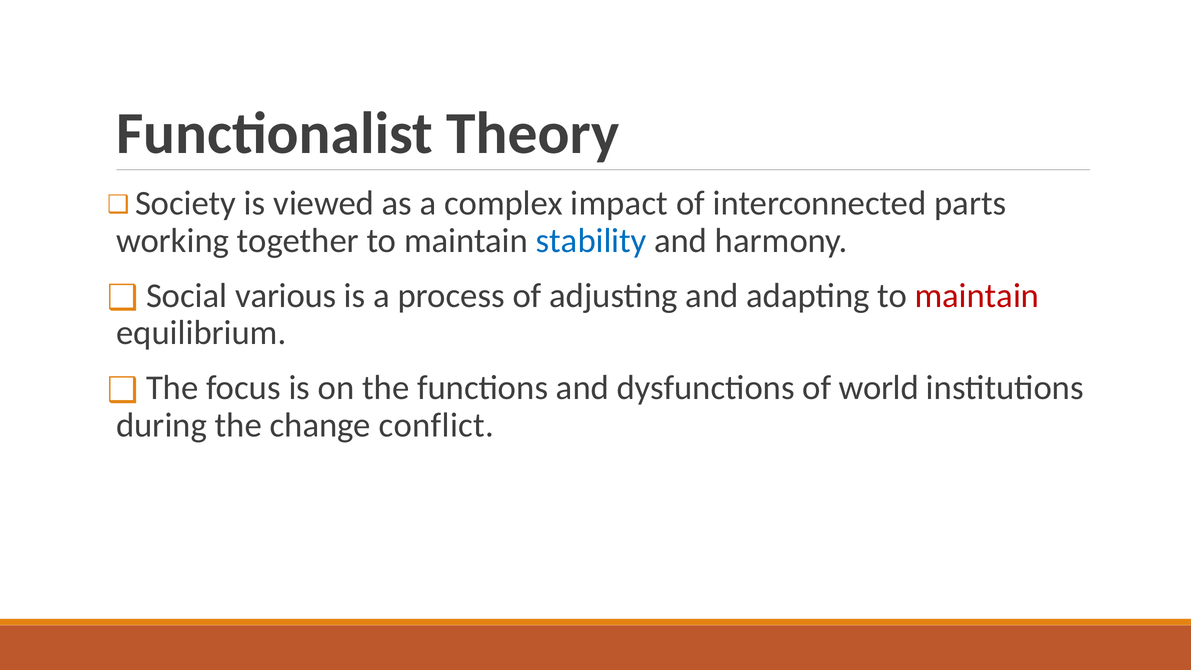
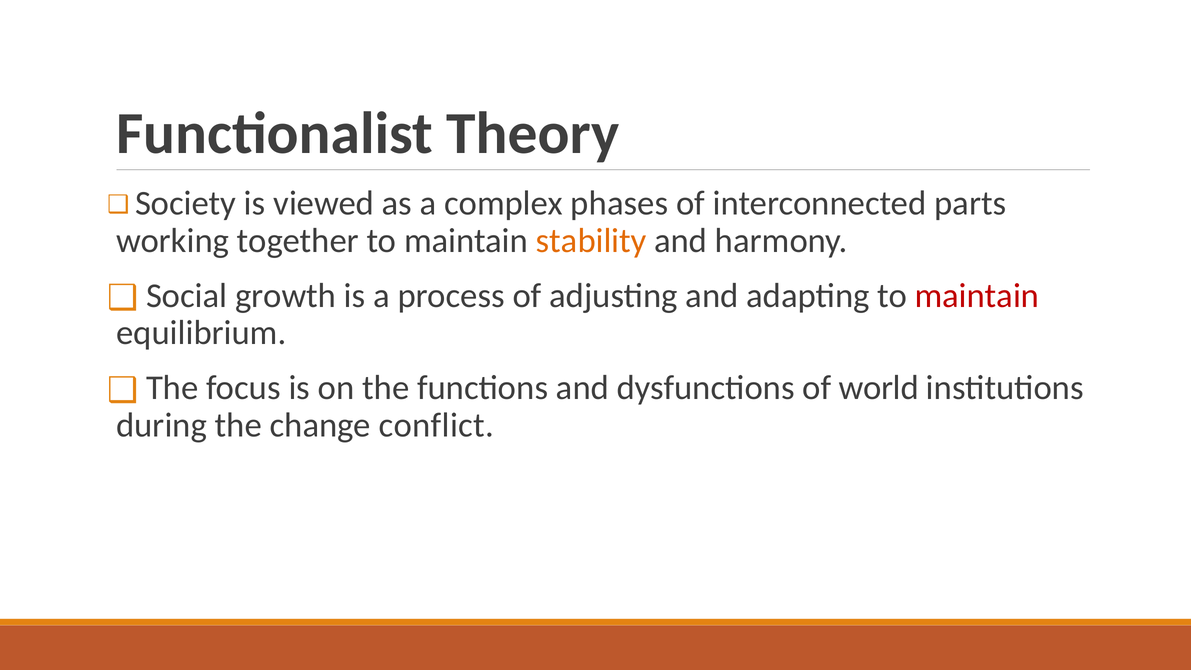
impact: impact -> phases
stability colour: blue -> orange
various: various -> growth
